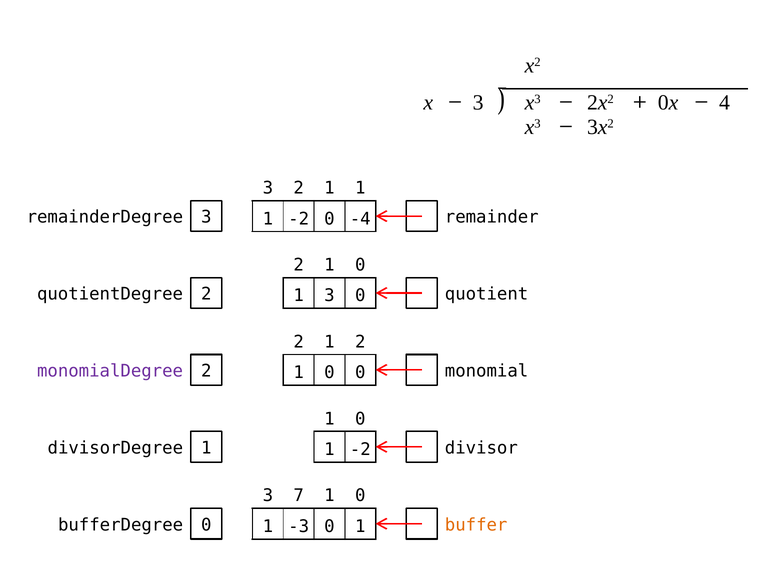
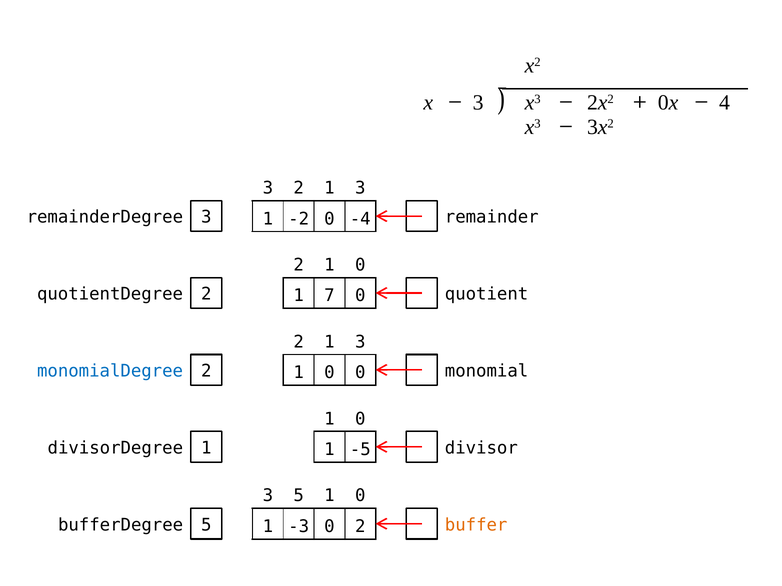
3 2 1 1: 1 -> 3
1 3: 3 -> 7
2 at (360, 342): 2 -> 3
monomialDegree colour: purple -> blue
-2 at (360, 450): -2 -> -5
3 7: 7 -> 5
bufferDegree 0: 0 -> 5
-3 0 1: 1 -> 2
